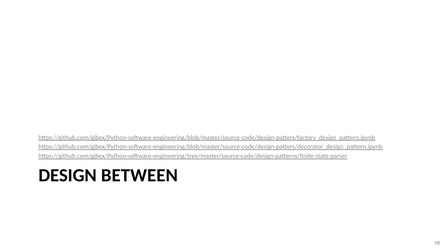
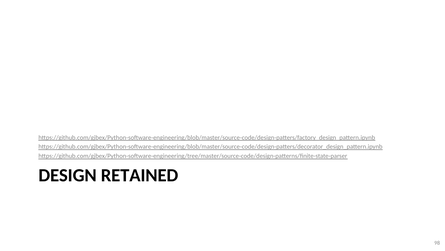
BETWEEN: BETWEEN -> RETAINED
